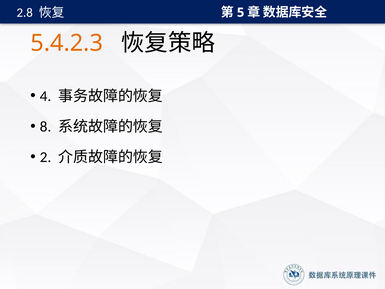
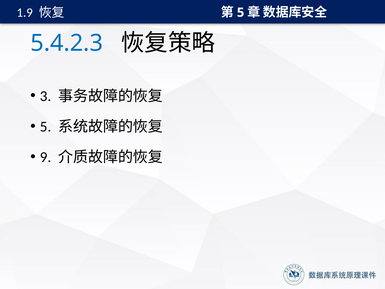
2.8: 2.8 -> 1.9
5.4.2.3 colour: orange -> blue
4: 4 -> 3
8 at (46, 127): 8 -> 5
2: 2 -> 9
